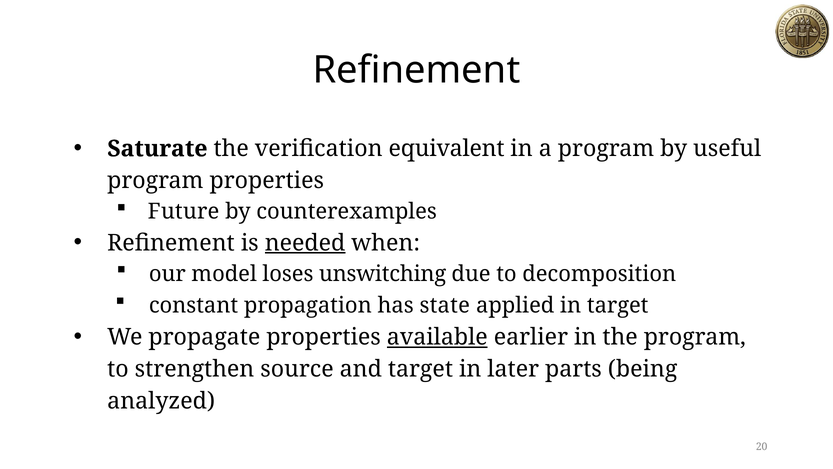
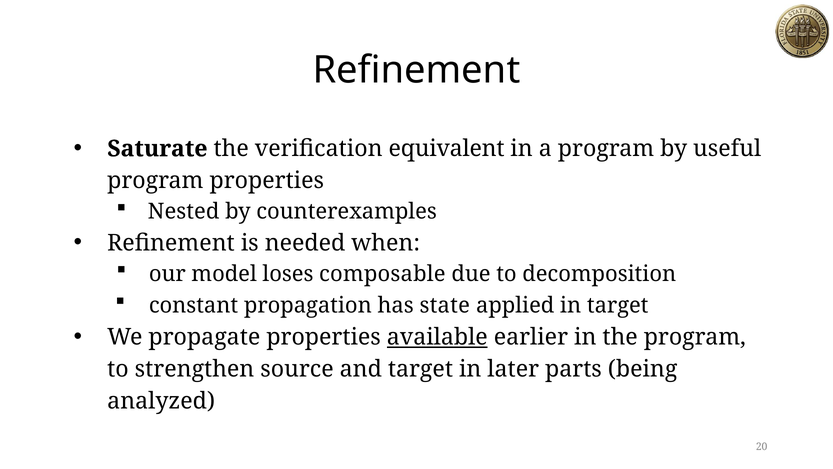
Future: Future -> Nested
needed underline: present -> none
unswitching: unswitching -> composable
